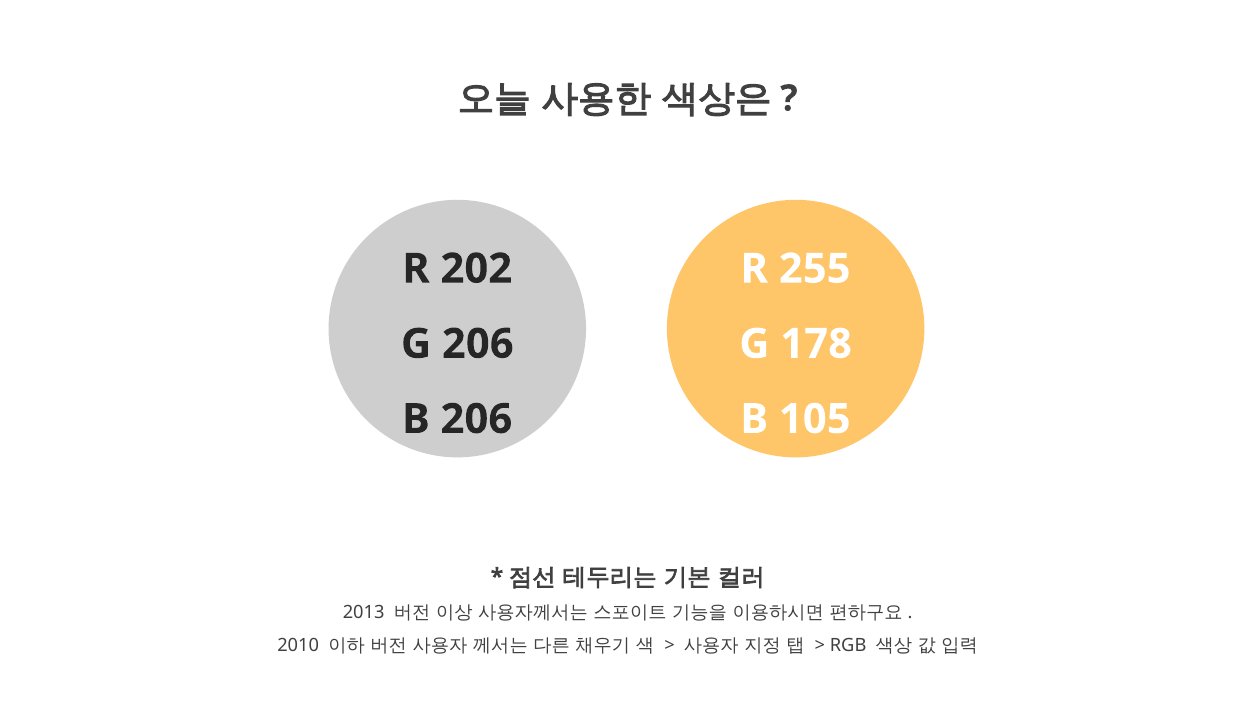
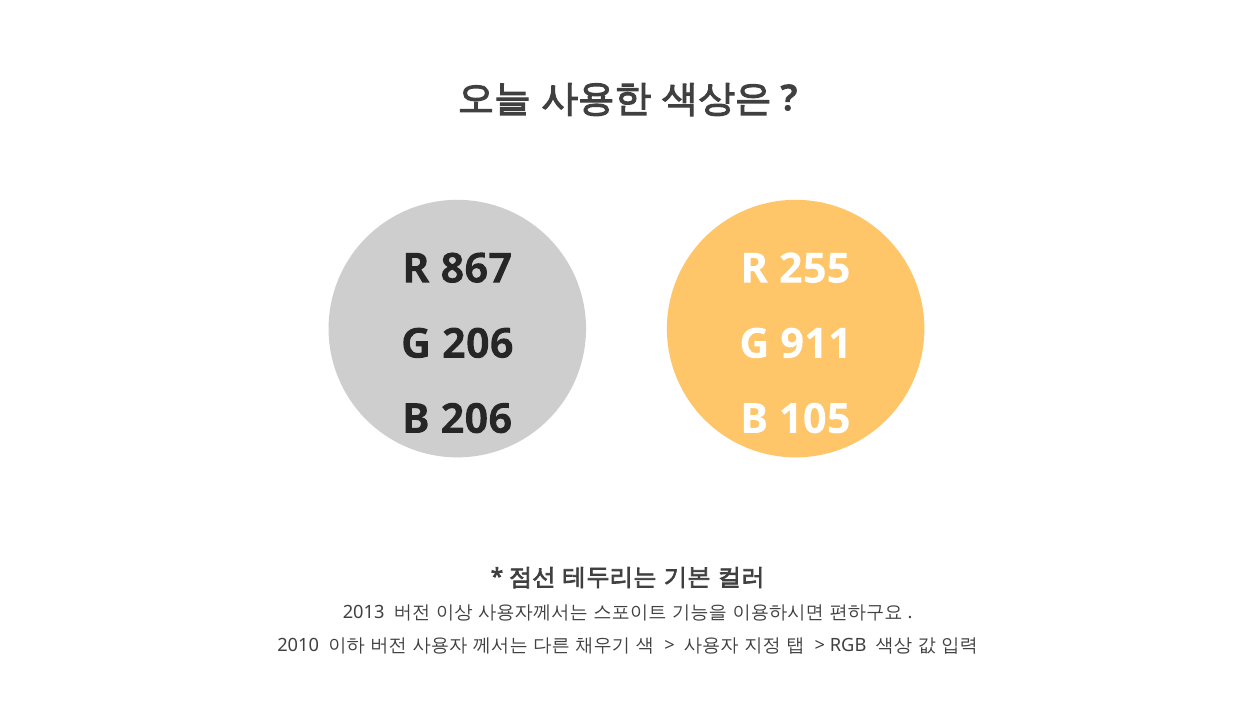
202: 202 -> 867
178: 178 -> 911
